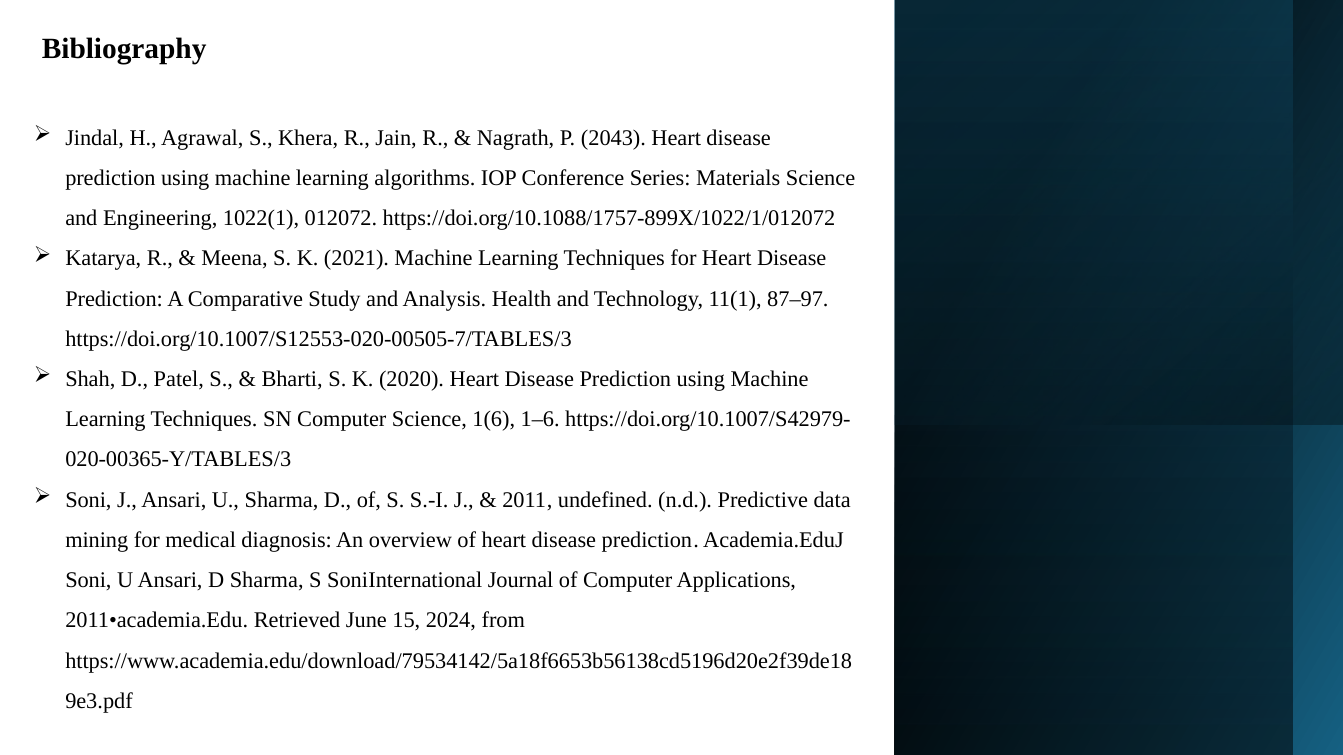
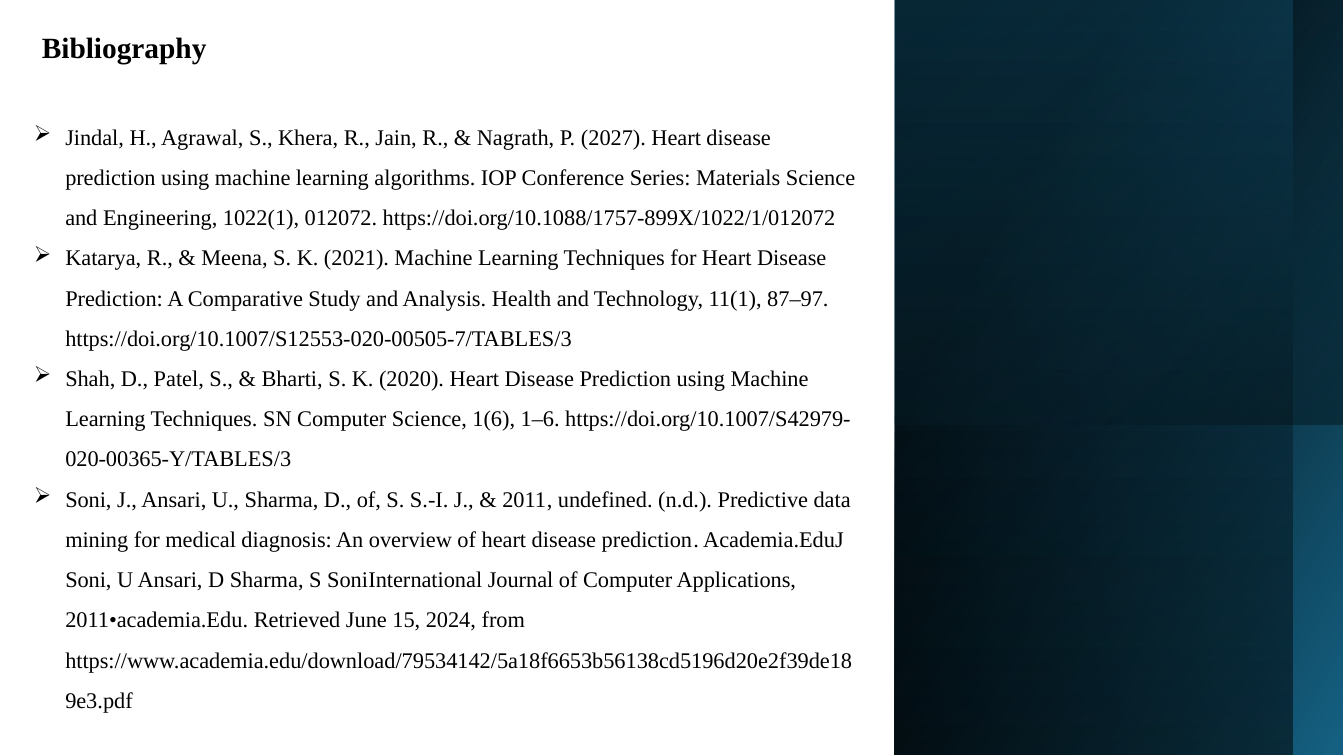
2043: 2043 -> 2027
